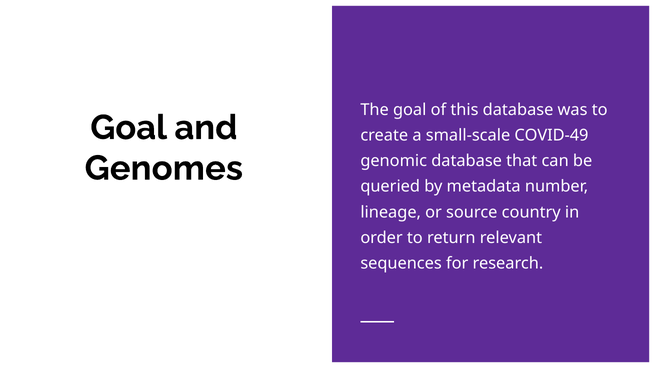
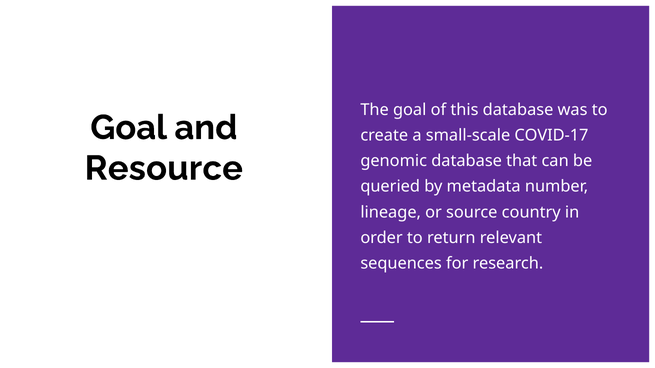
COVID-49: COVID-49 -> COVID-17
Genomes: Genomes -> Resource
